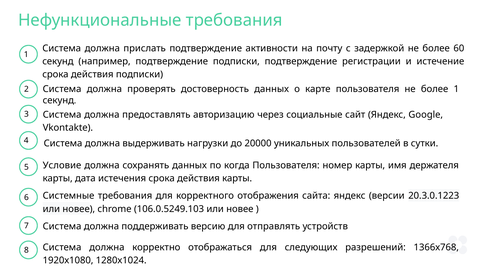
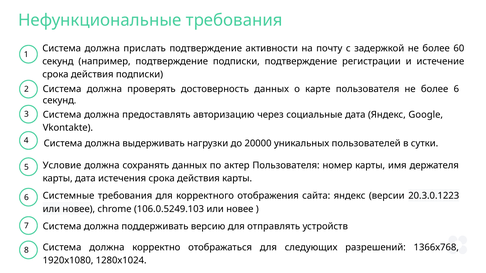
более 1: 1 -> 6
социальные сайт: сайт -> дата
когда: когда -> актер
